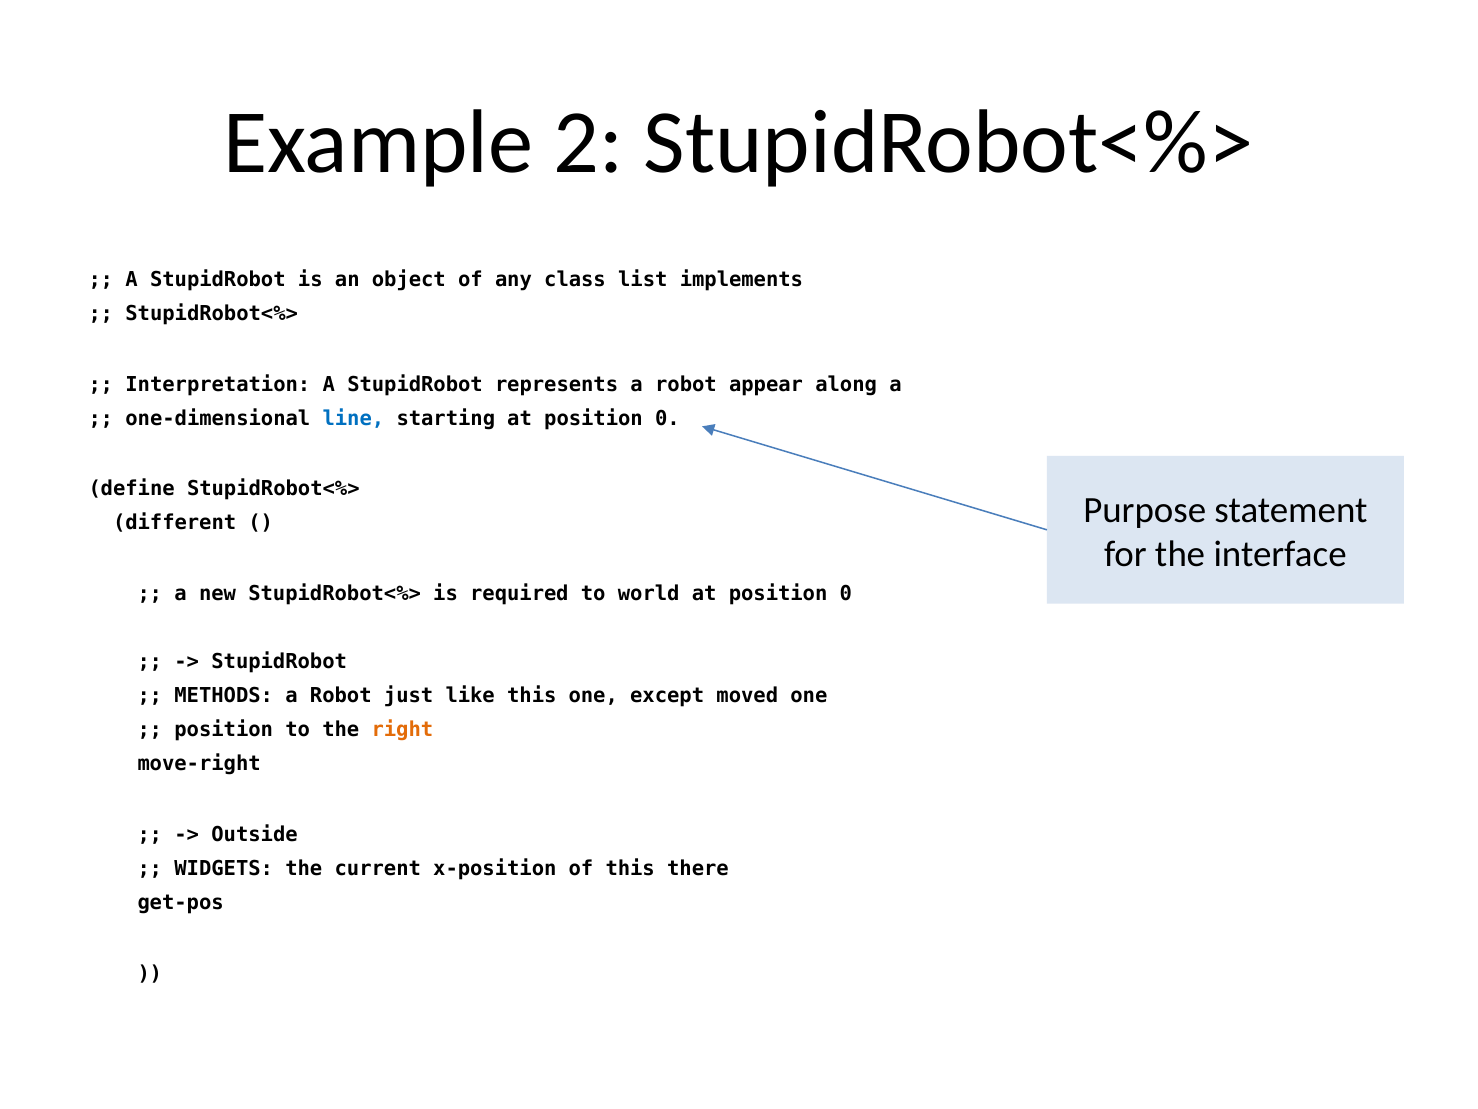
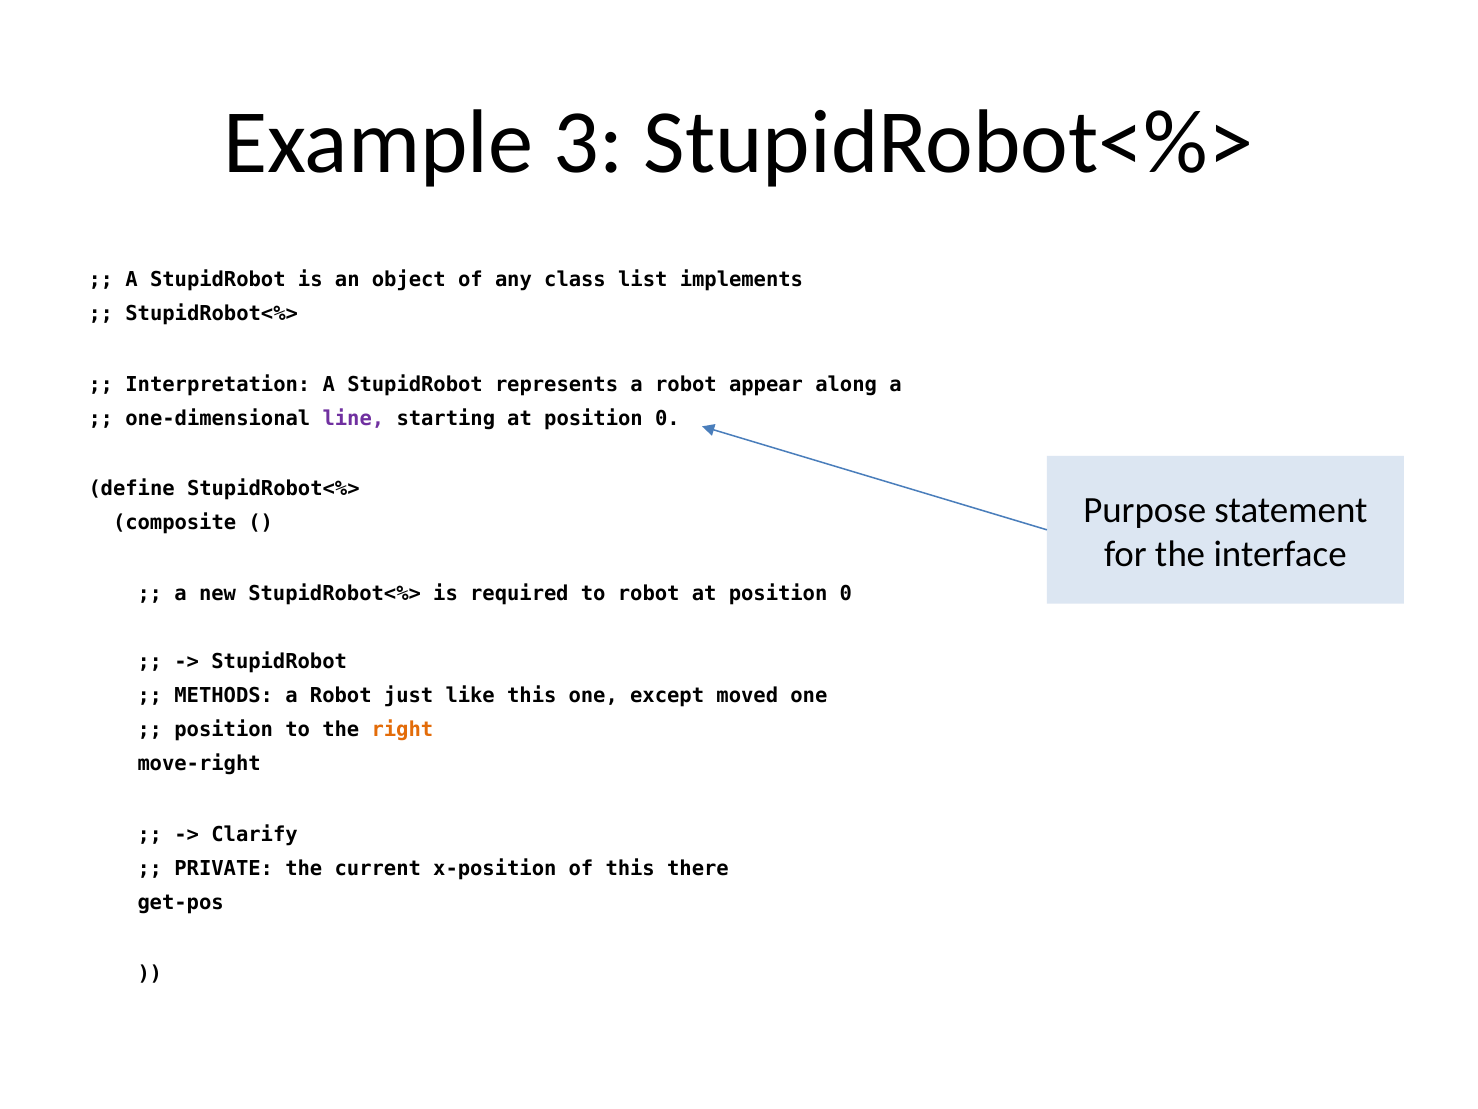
2: 2 -> 3
line colour: blue -> purple
different: different -> composite
to world: world -> robot
Outside: Outside -> Clarify
WIDGETS: WIDGETS -> PRIVATE
